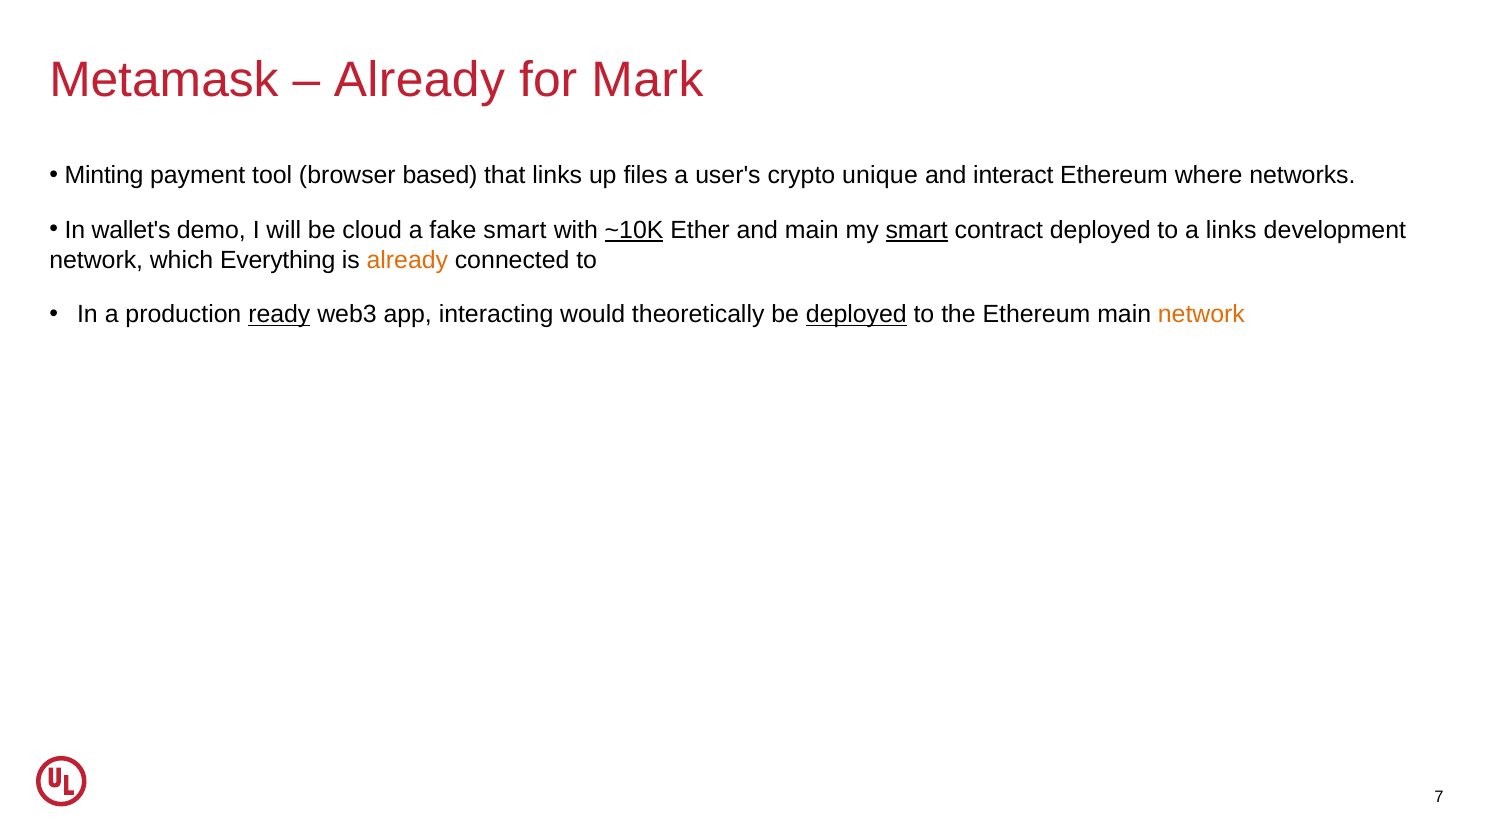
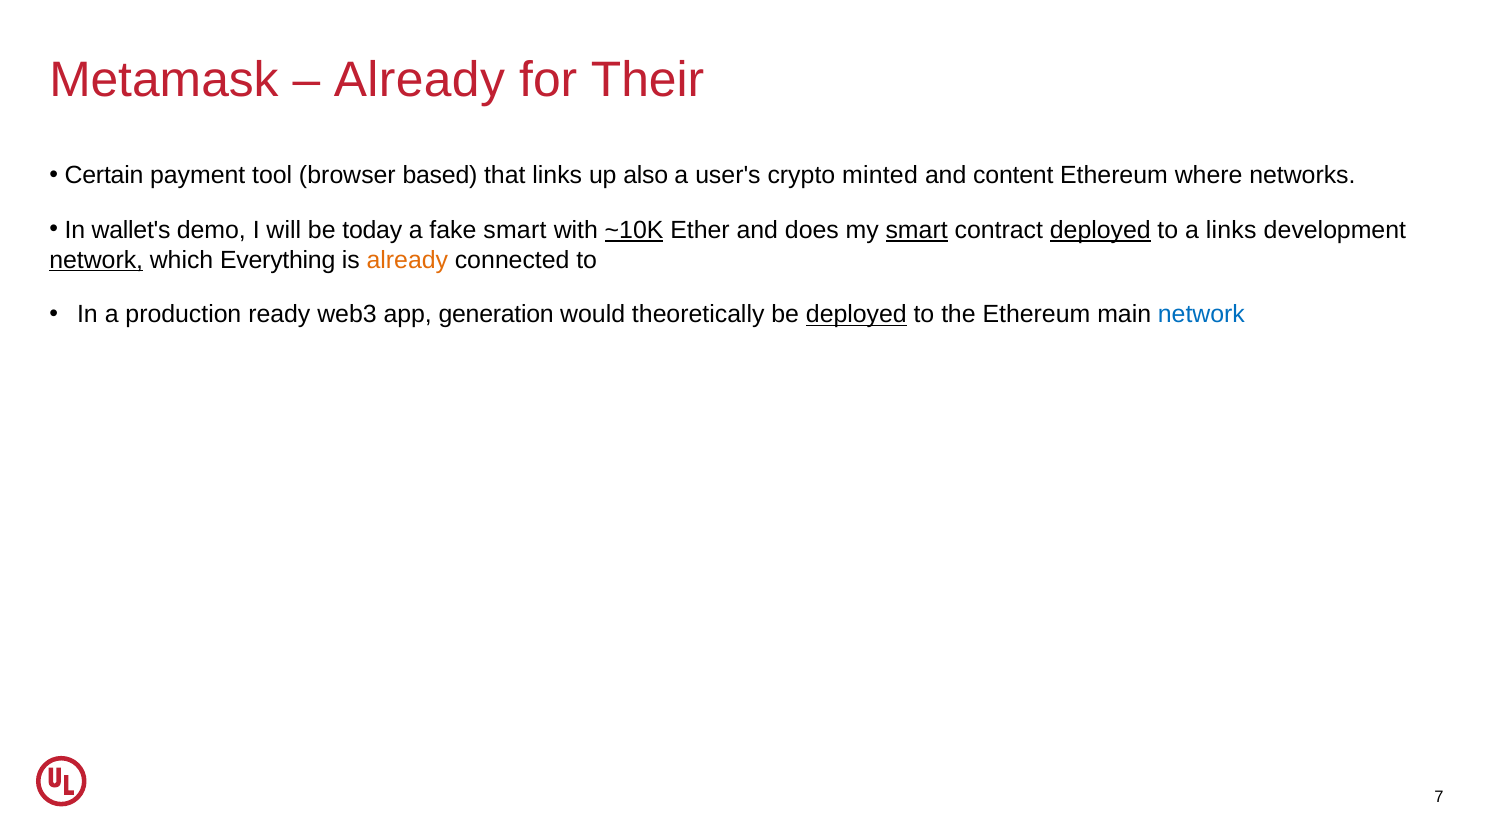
Mark: Mark -> Their
Minting: Minting -> Certain
files: files -> also
unique: unique -> minted
interact: interact -> content
cloud: cloud -> today
and main: main -> does
deployed at (1100, 230) underline: none -> present
network at (96, 260) underline: none -> present
ready underline: present -> none
interacting: interacting -> generation
network at (1201, 315) colour: orange -> blue
